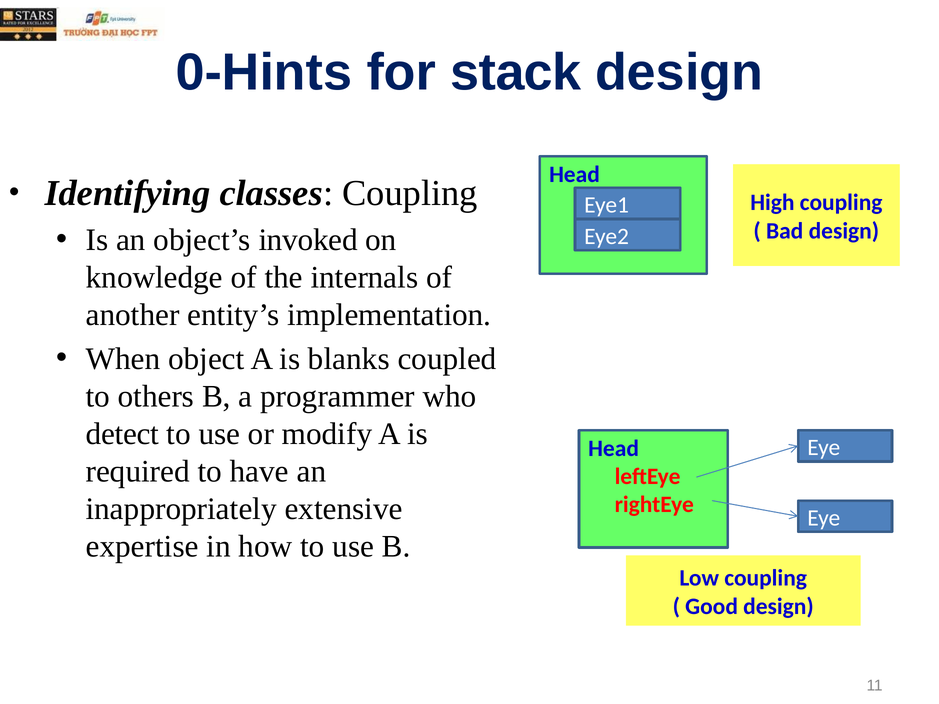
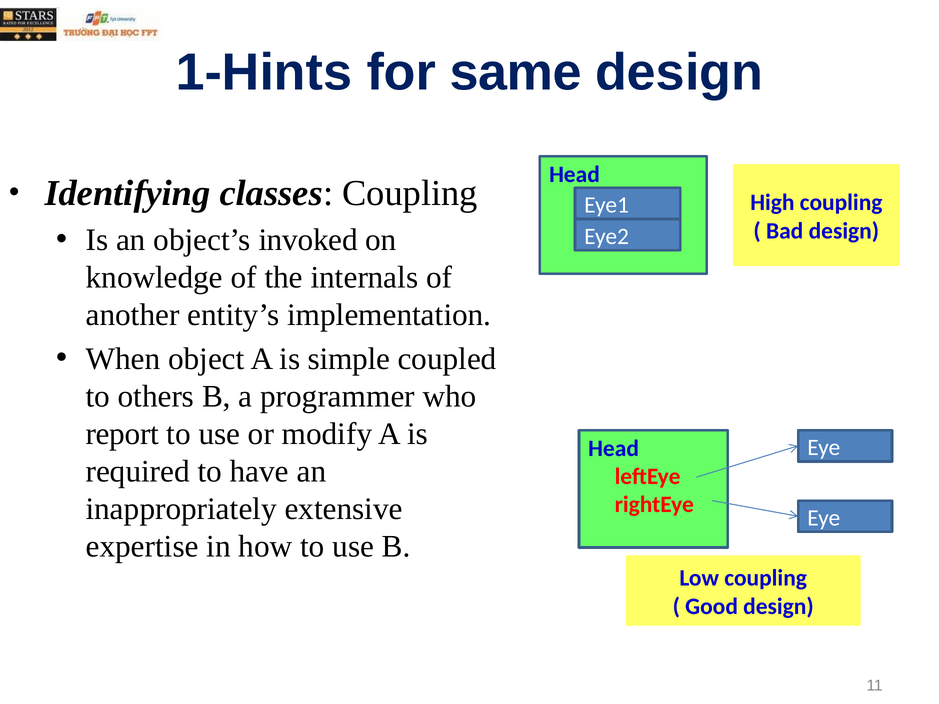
0-Hints: 0-Hints -> 1-Hints
stack: stack -> same
blanks: blanks -> simple
detect: detect -> report
